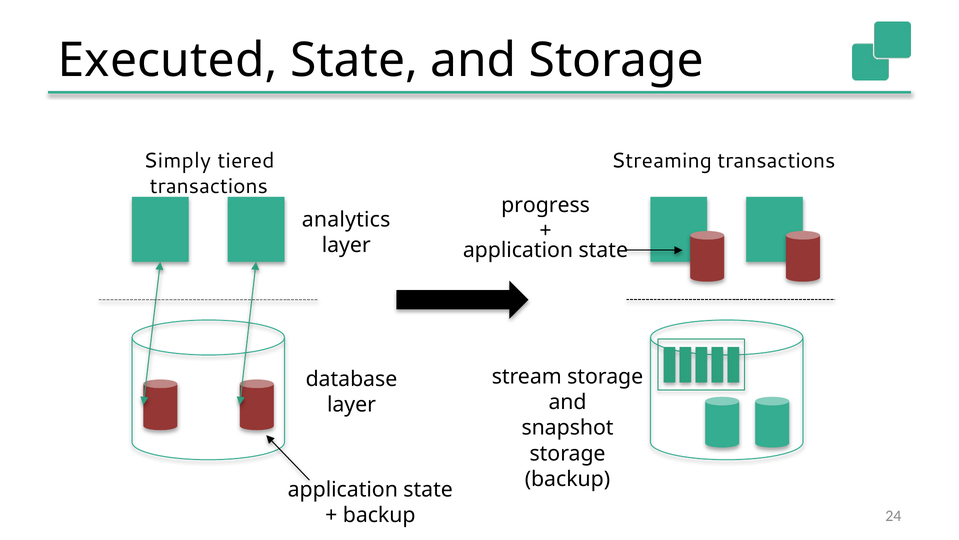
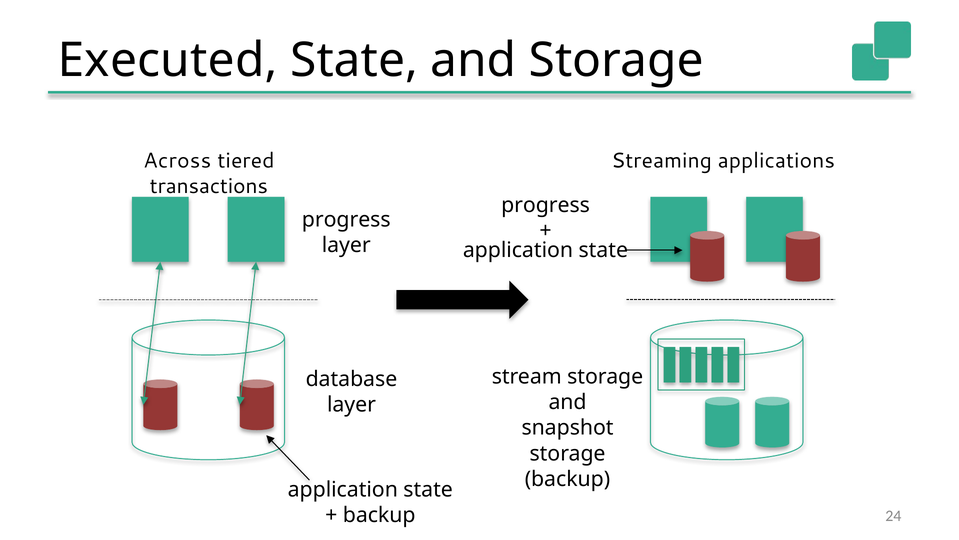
Streaming transactions: transactions -> applications
Simply: Simply -> Across
analytics at (346, 219): analytics -> progress
